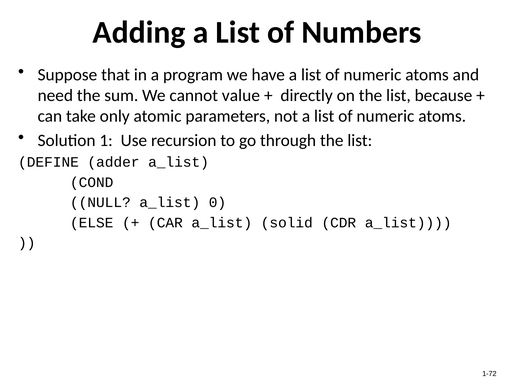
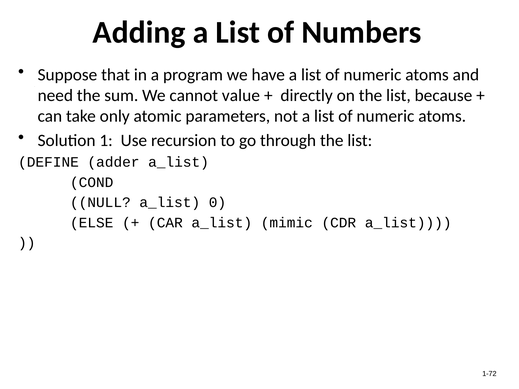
solid: solid -> mimic
